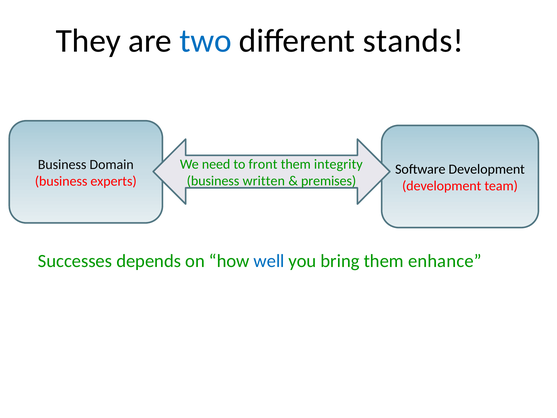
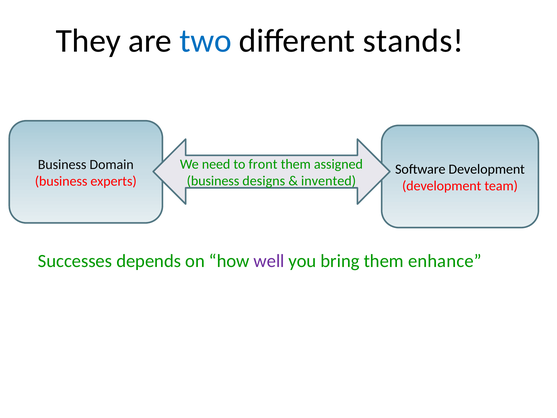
integrity: integrity -> assigned
written: written -> designs
premises: premises -> invented
well colour: blue -> purple
